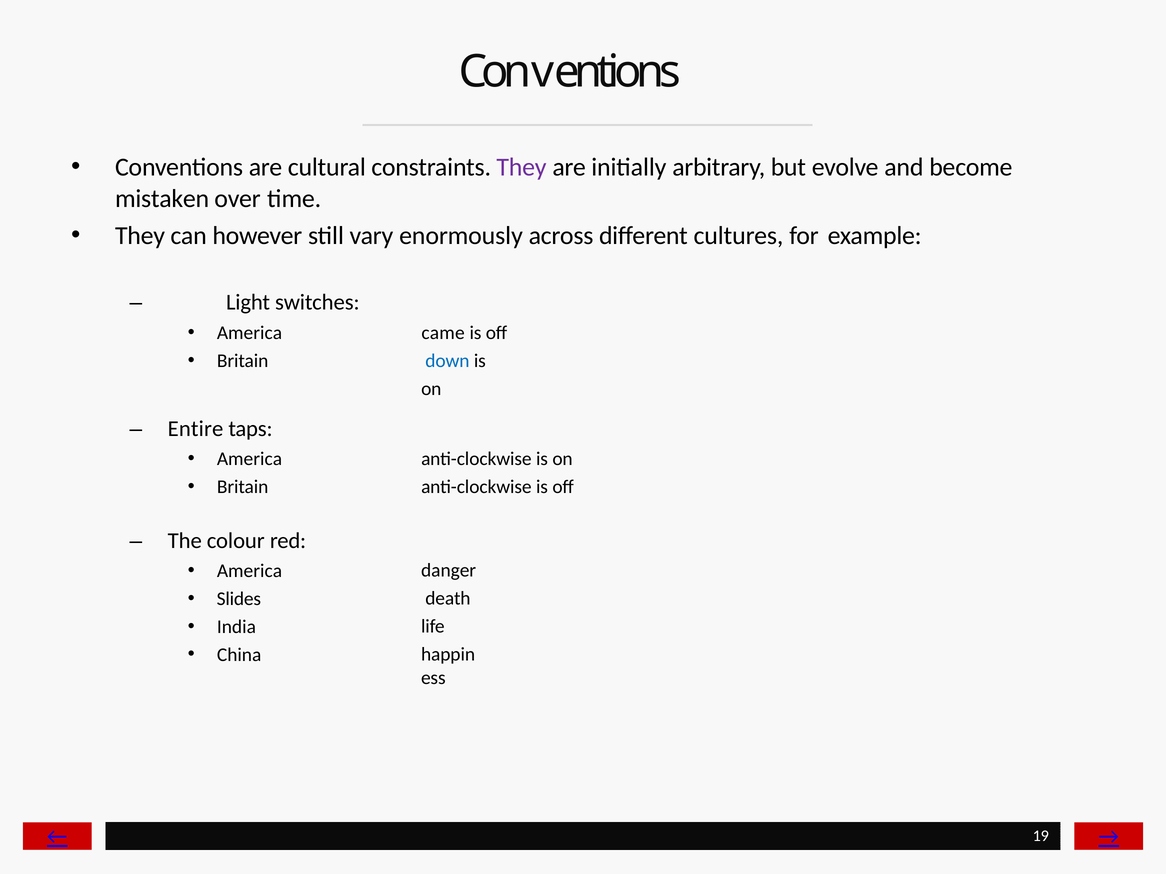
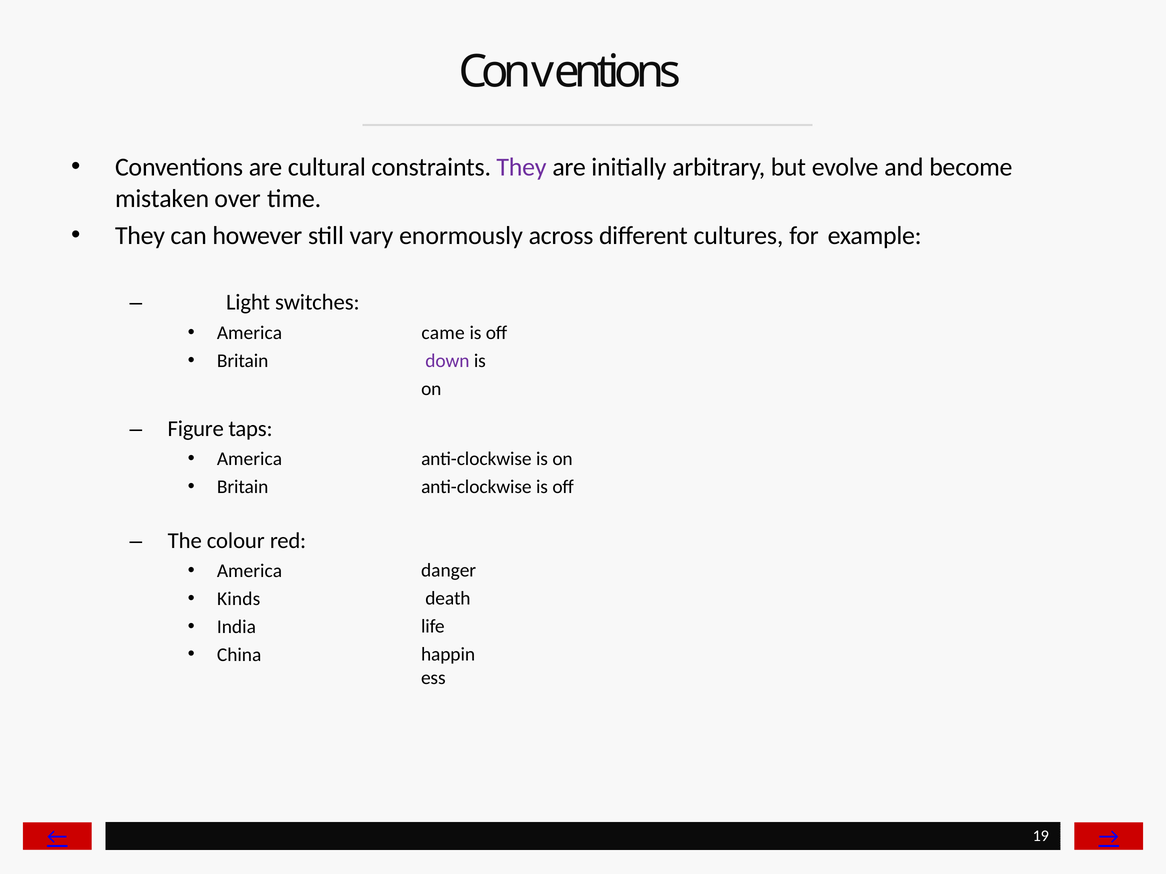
down colour: blue -> purple
Entire: Entire -> Figure
Slides: Slides -> Kinds
